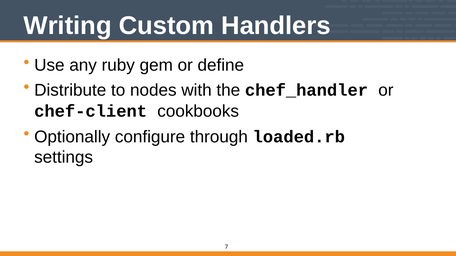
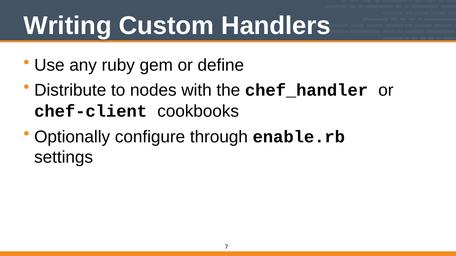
loaded.rb: loaded.rb -> enable.rb
